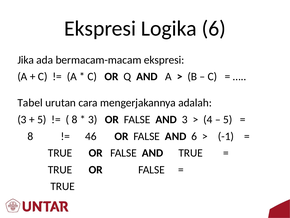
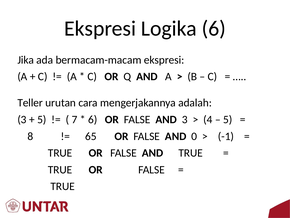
Tabel: Tabel -> Teller
8 at (75, 119): 8 -> 7
3 at (93, 119): 3 -> 6
46: 46 -> 65
AND 6: 6 -> 0
